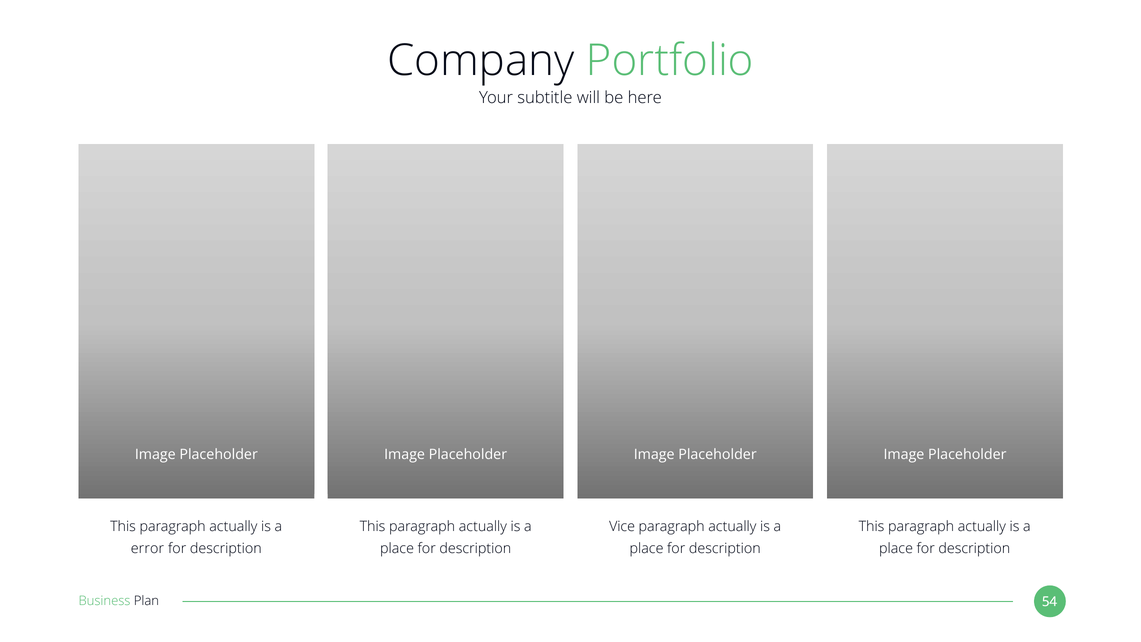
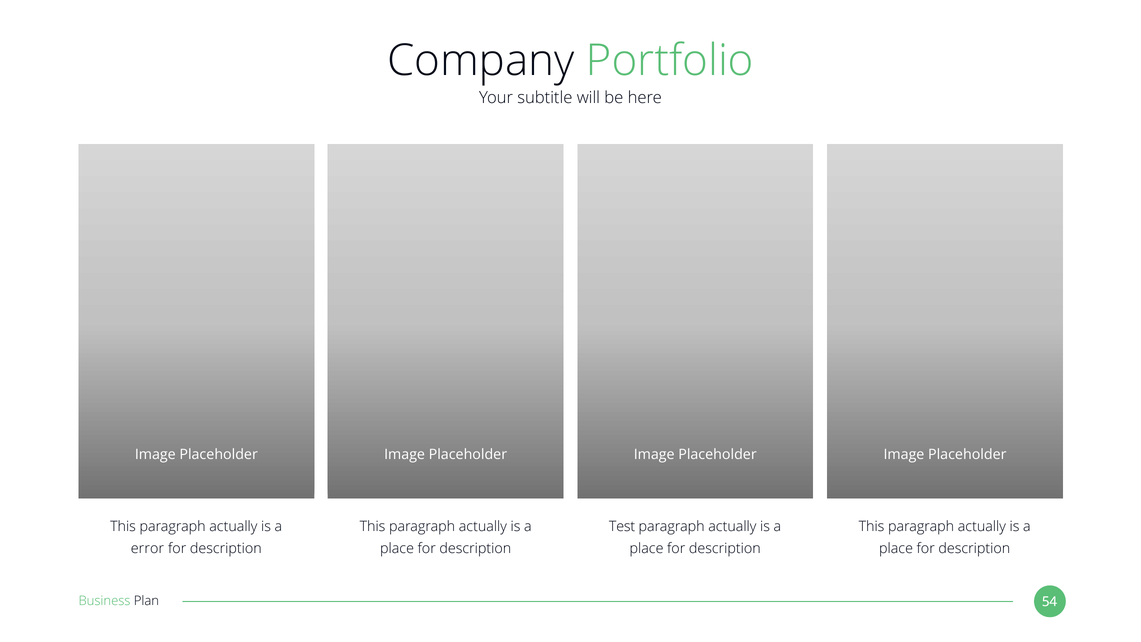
Vice: Vice -> Test
